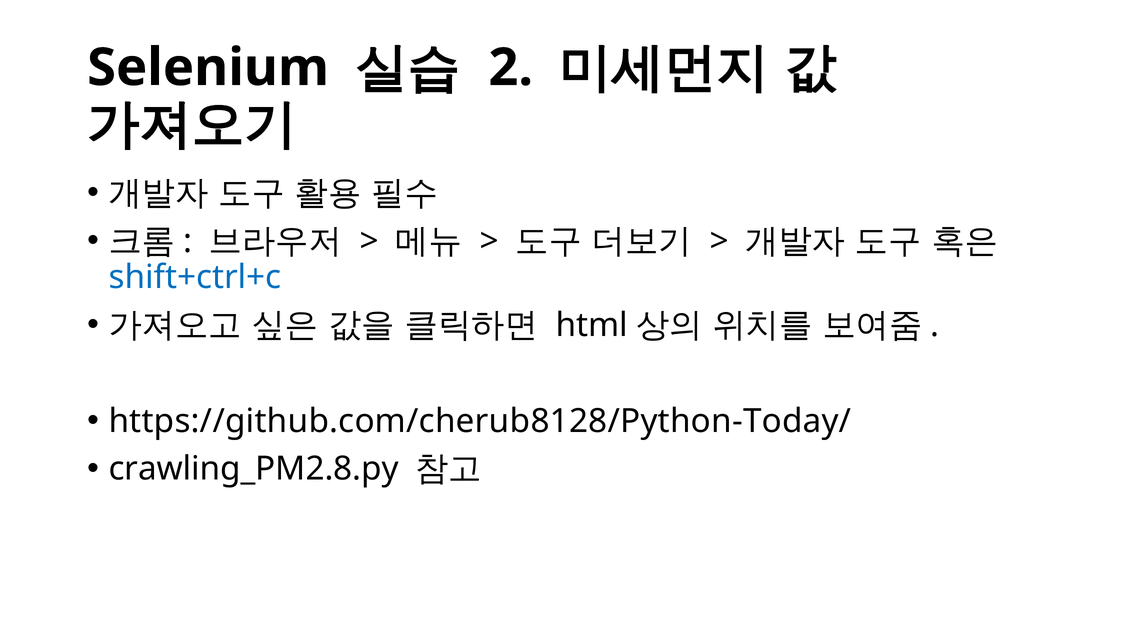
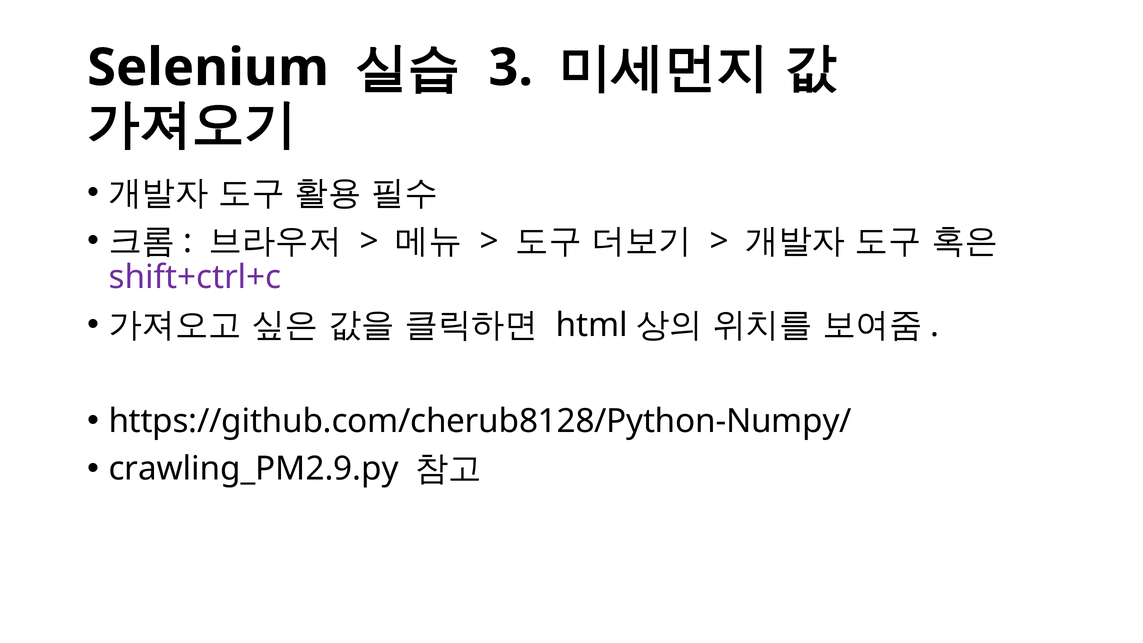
2: 2 -> 3
shift+ctrl+c colour: blue -> purple
https://github.com/cherub8128/Python-Today/: https://github.com/cherub8128/Python-Today/ -> https://github.com/cherub8128/Python-Numpy/
crawling_PM2.8.py: crawling_PM2.8.py -> crawling_PM2.9.py
